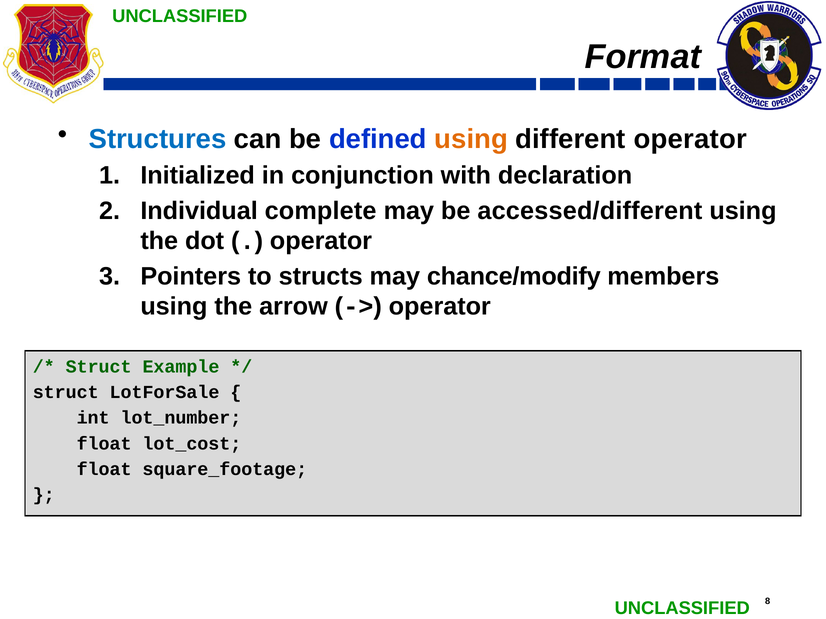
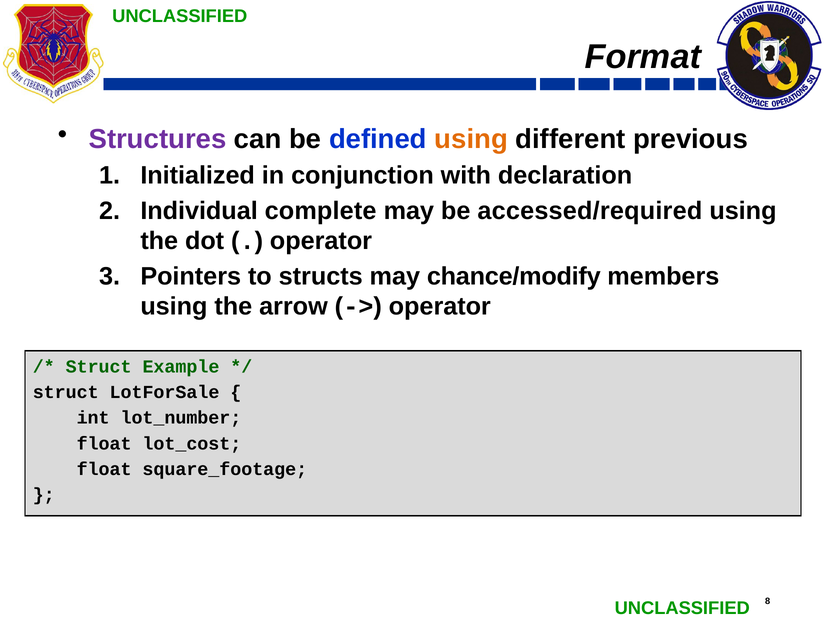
Structures colour: blue -> purple
different operator: operator -> previous
accessed/different: accessed/different -> accessed/required
